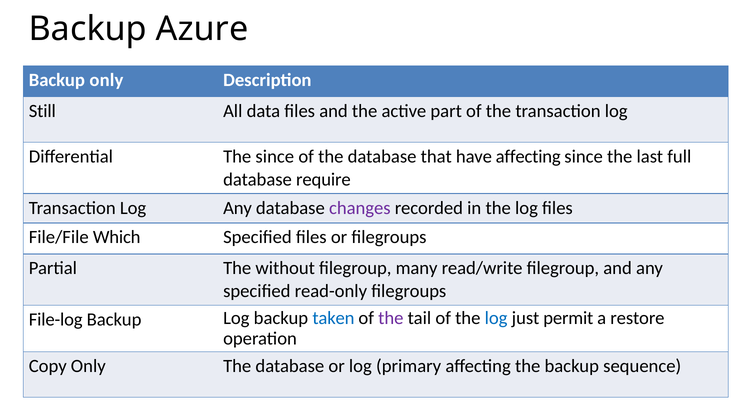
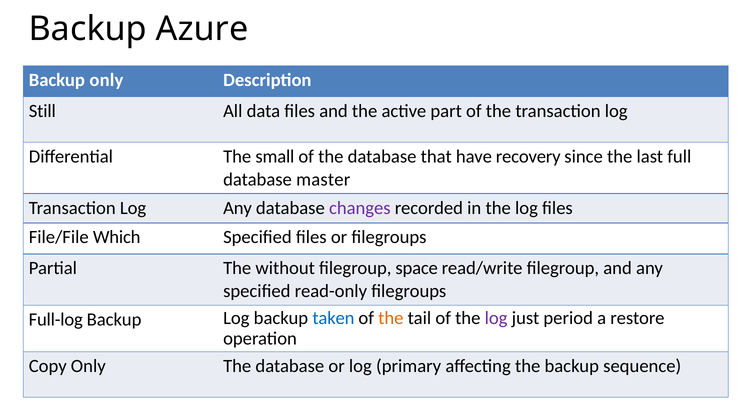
The since: since -> small
have affecting: affecting -> recovery
require: require -> master
many: many -> space
File-log: File-log -> Full-log
the at (391, 318) colour: purple -> orange
log at (496, 318) colour: blue -> purple
permit: permit -> period
